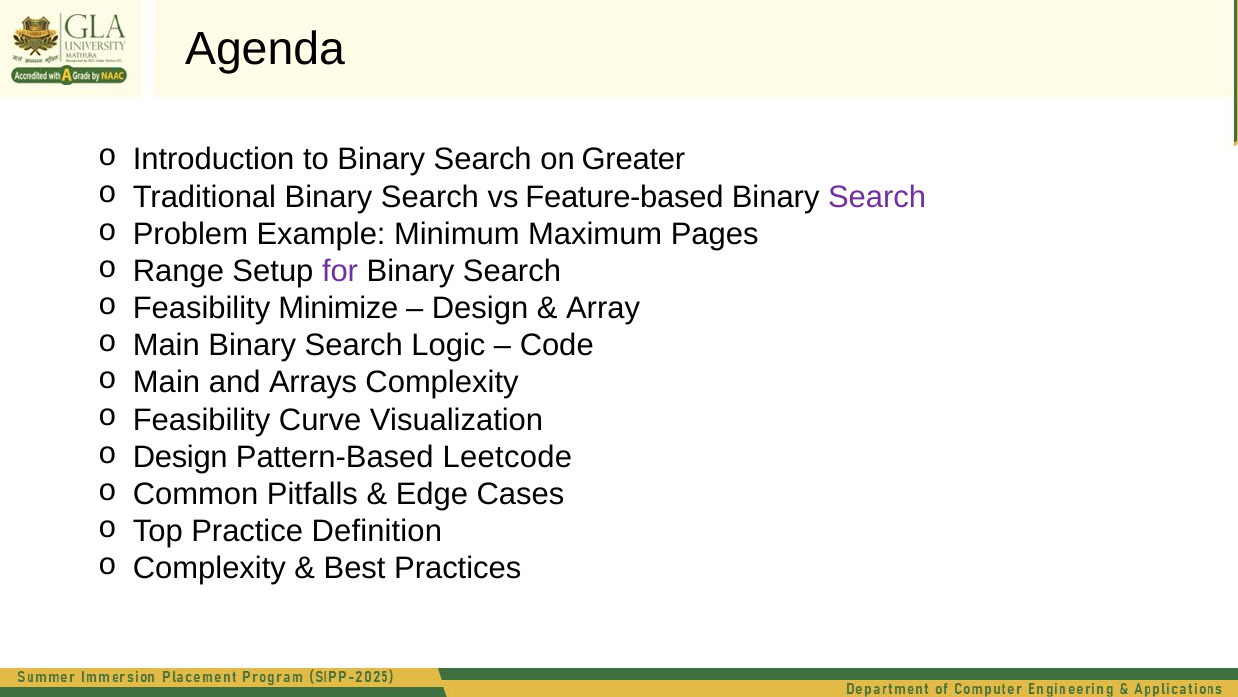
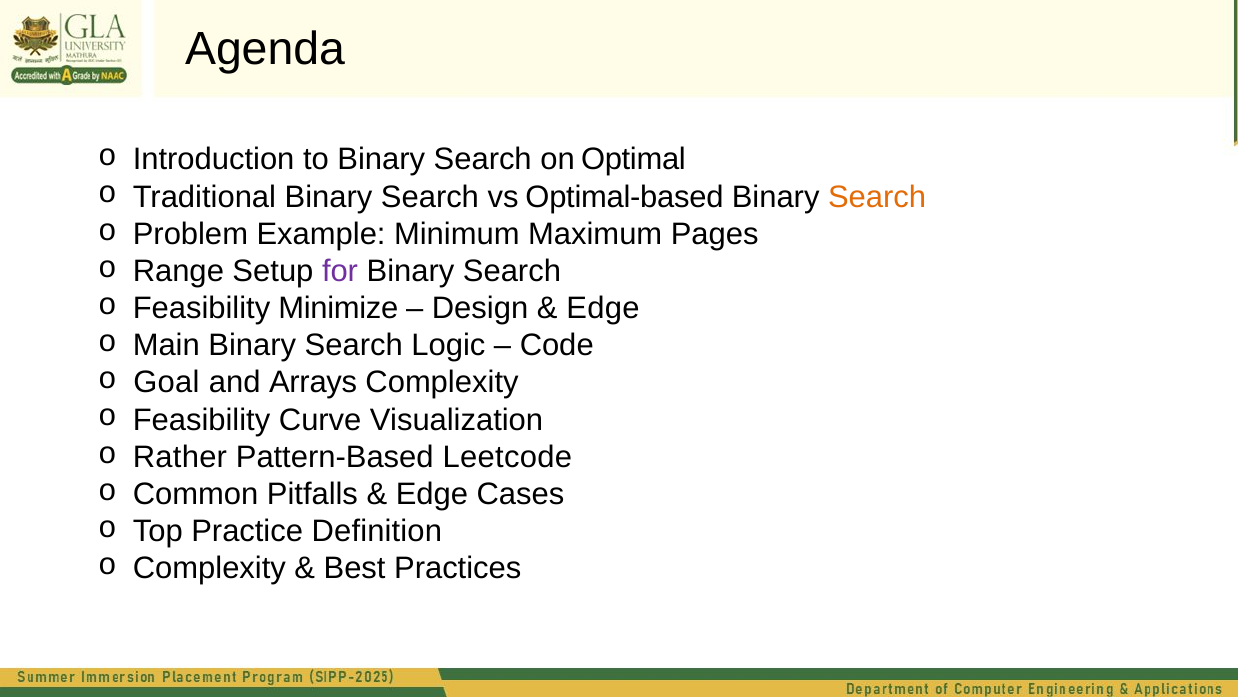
Greater: Greater -> Optimal
Feature-based: Feature-based -> Optimal-based
Search at (877, 197) colour: purple -> orange
Array at (603, 308): Array -> Edge
Main at (167, 382): Main -> Goal
Design at (180, 457): Design -> Rather
